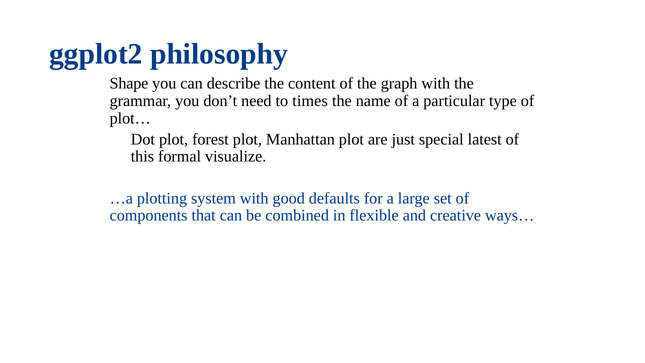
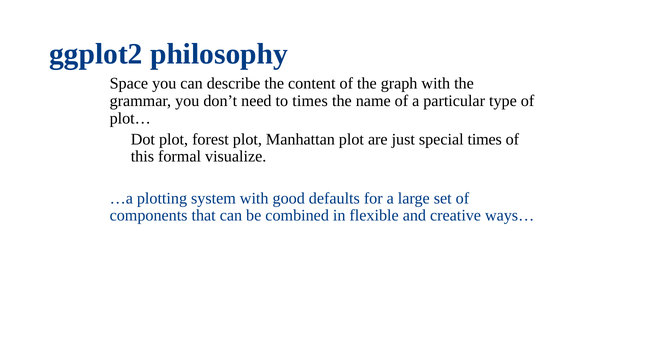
Shape: Shape -> Space
special latest: latest -> times
